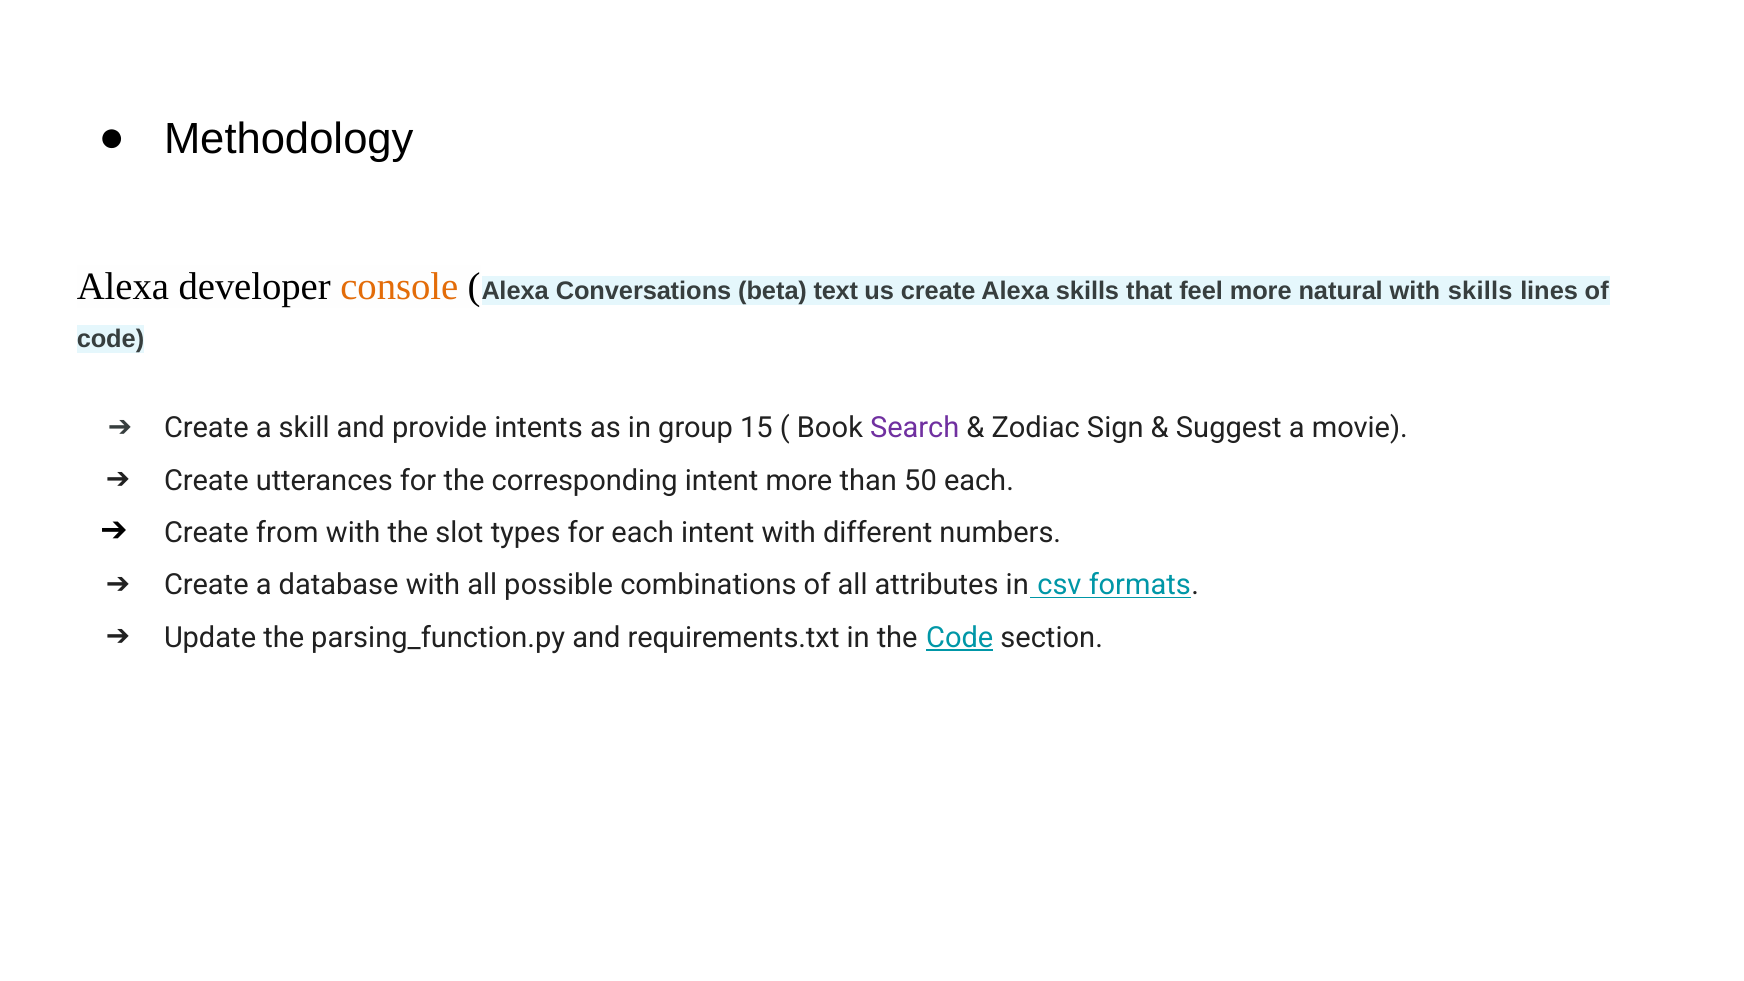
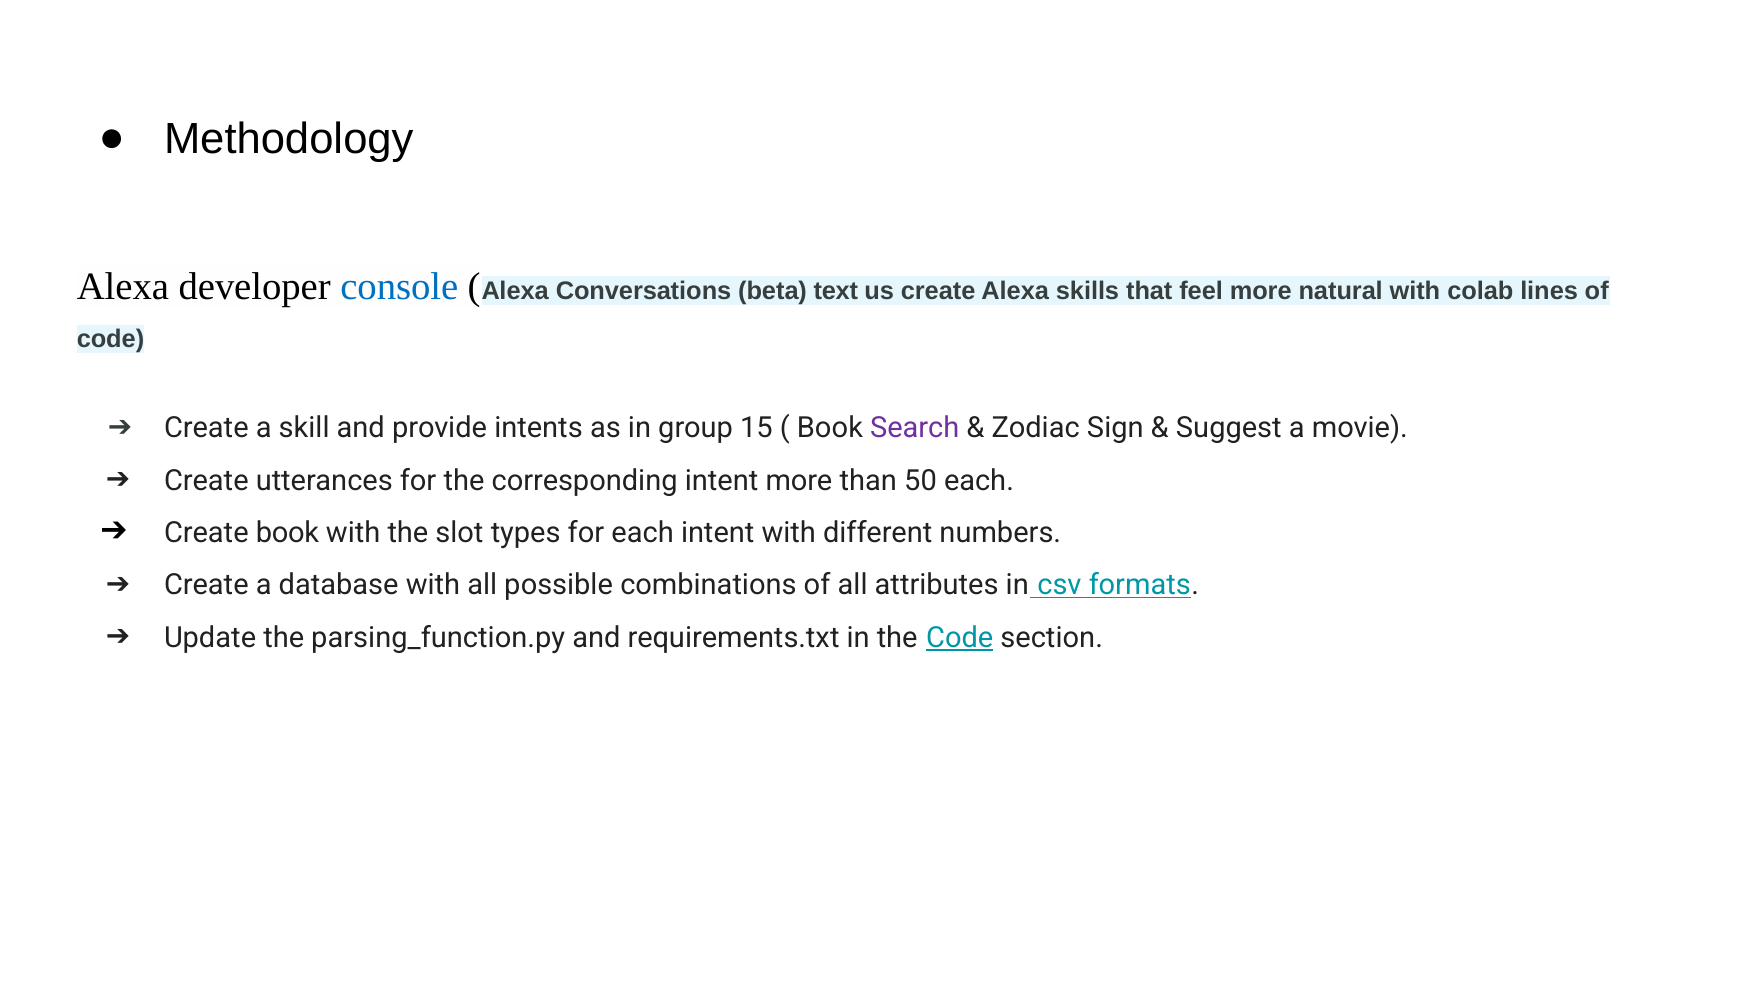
console colour: orange -> blue
with skills: skills -> colab
Create from: from -> book
